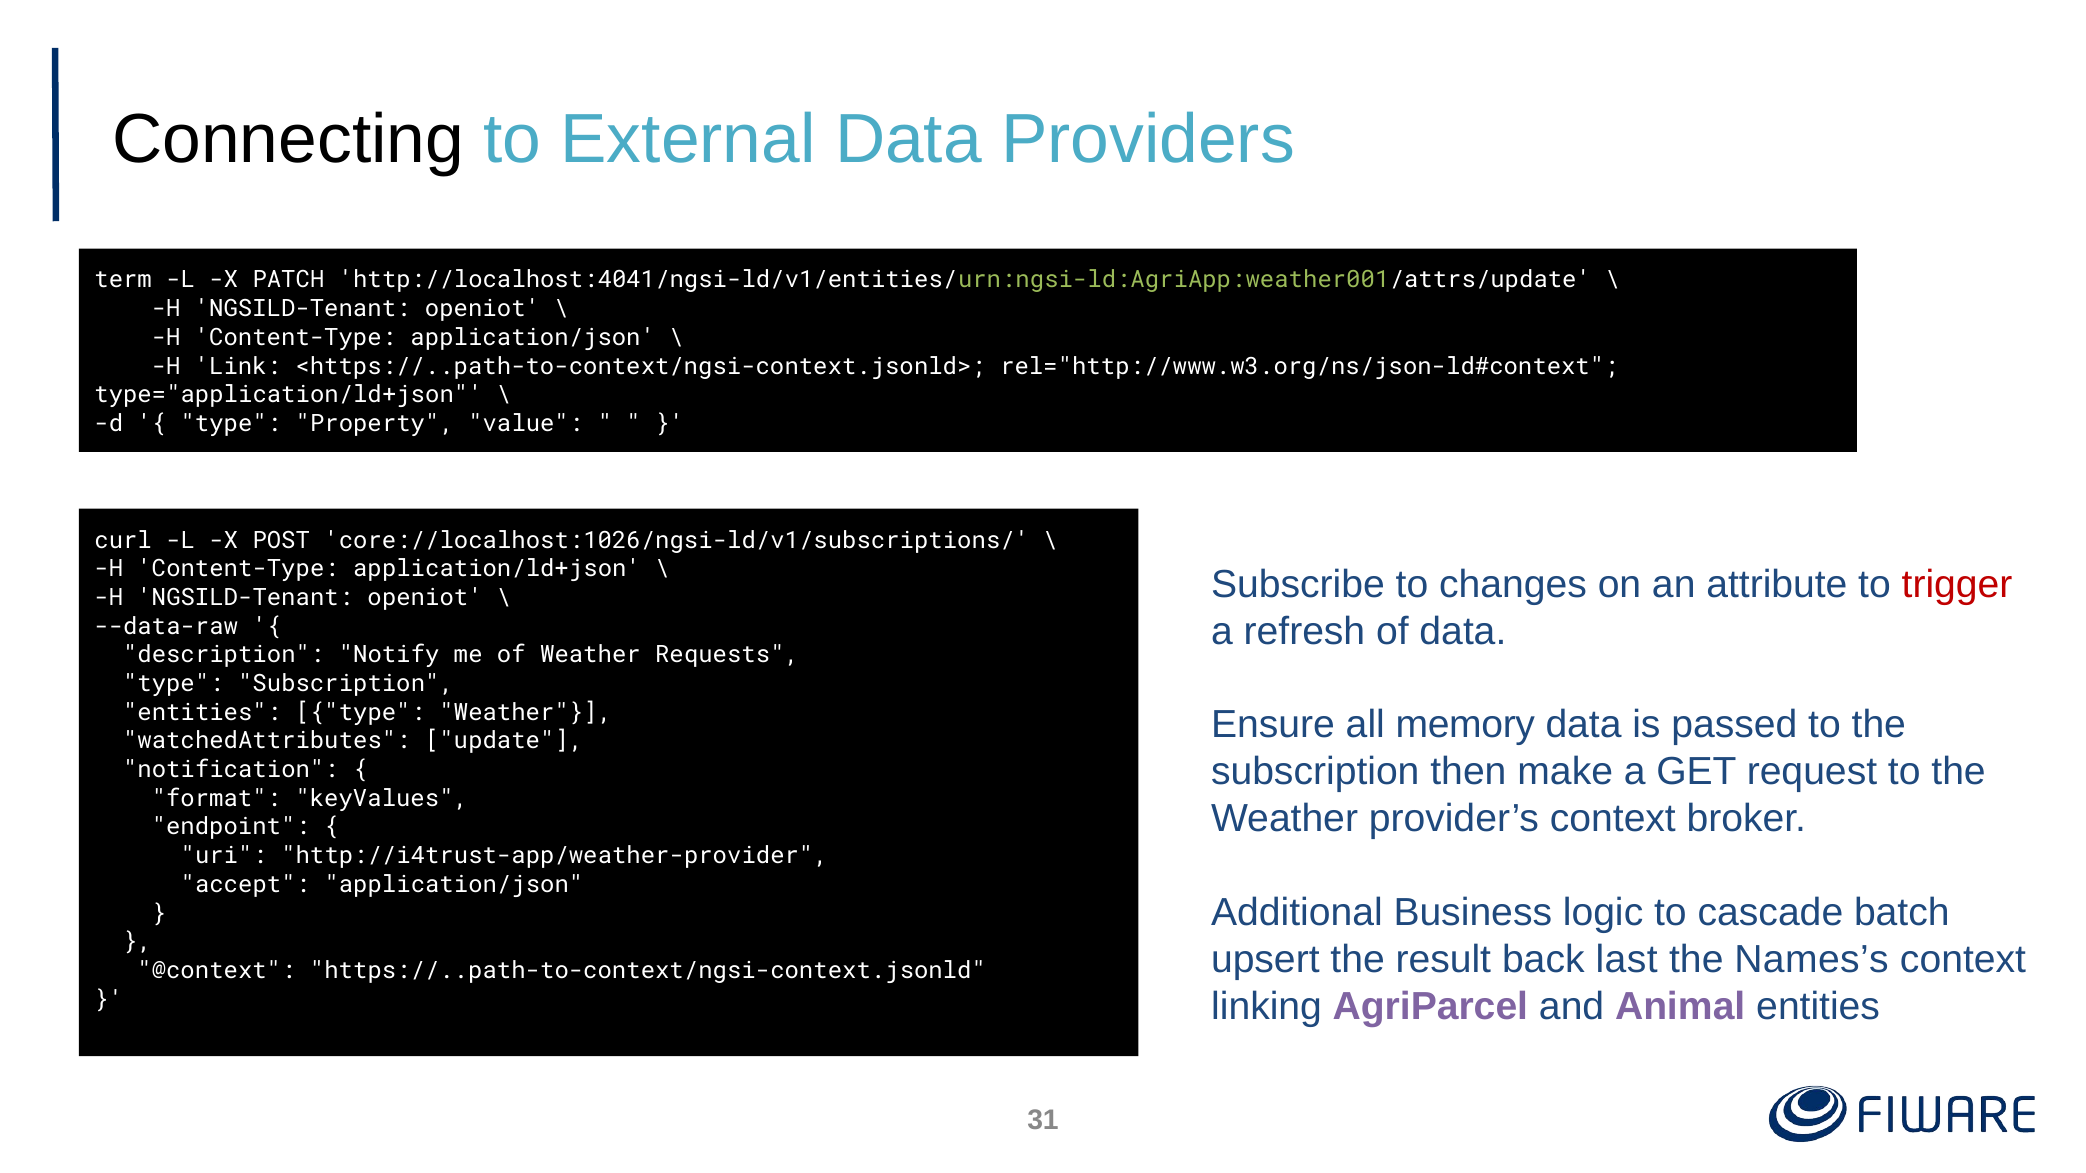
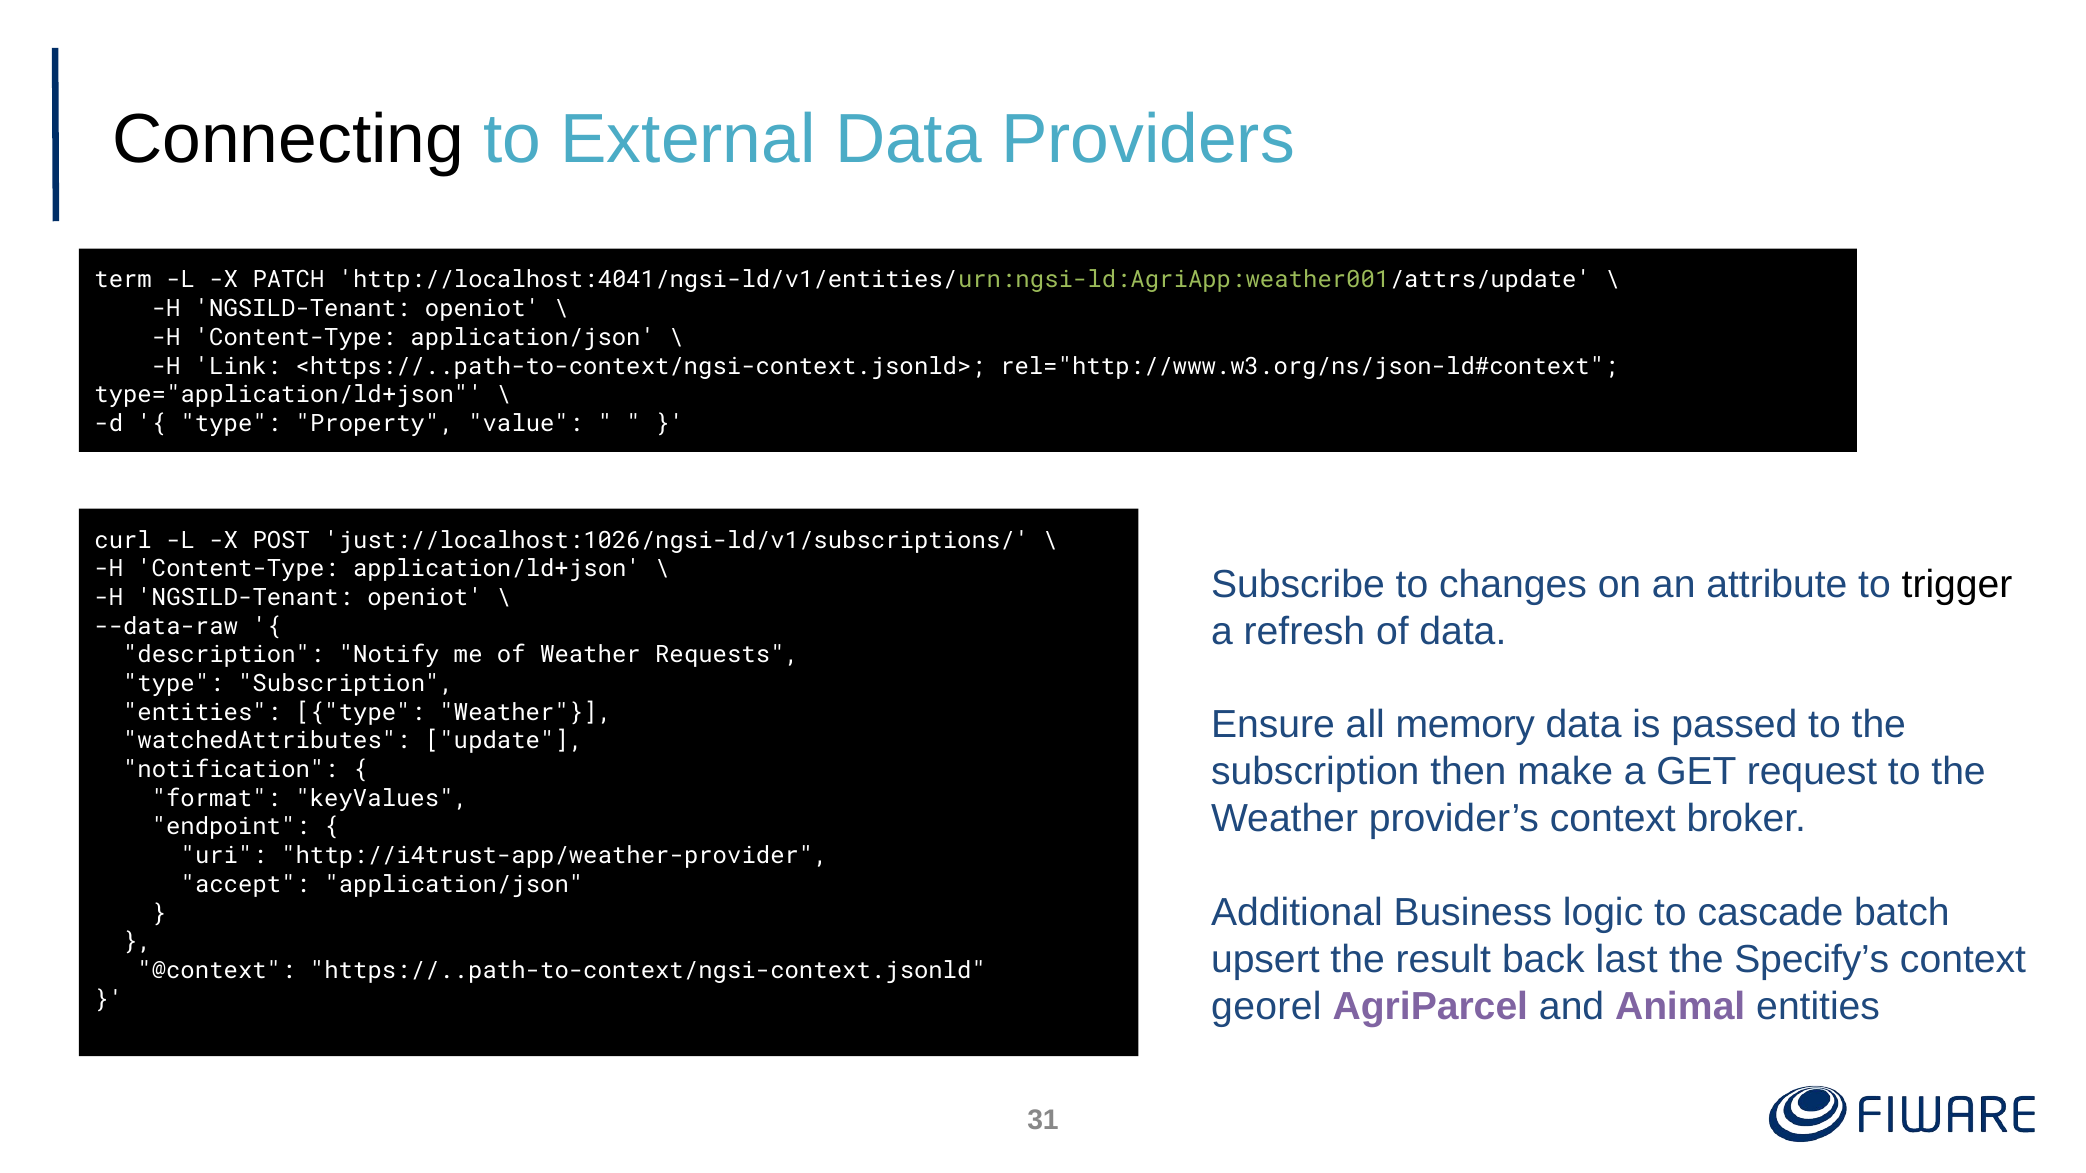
core://localhost:1026/ngsi-ld/v1/subscriptions/: core://localhost:1026/ngsi-ld/v1/subscriptions/ -> just://localhost:1026/ngsi-ld/v1/subscriptions/
trigger colour: red -> black
Names’s: Names’s -> Specify’s
linking: linking -> georel
